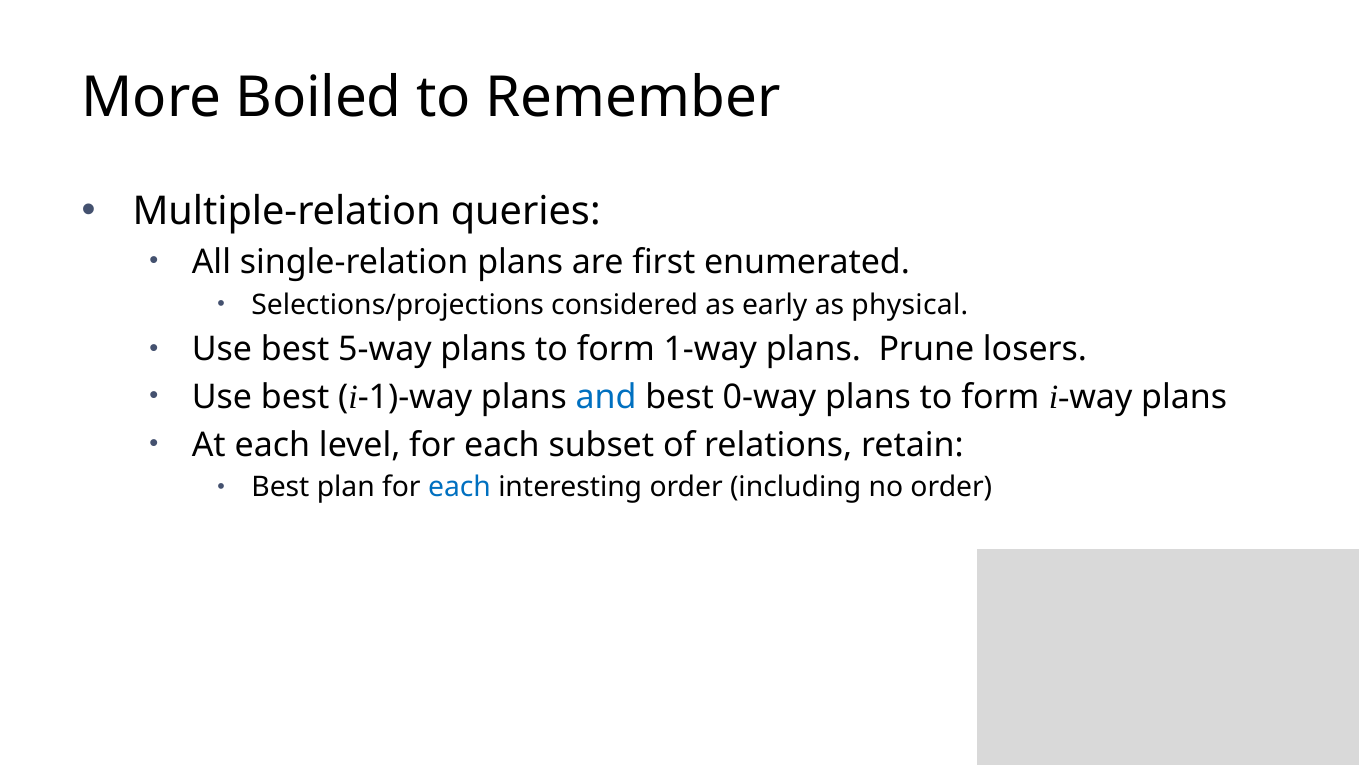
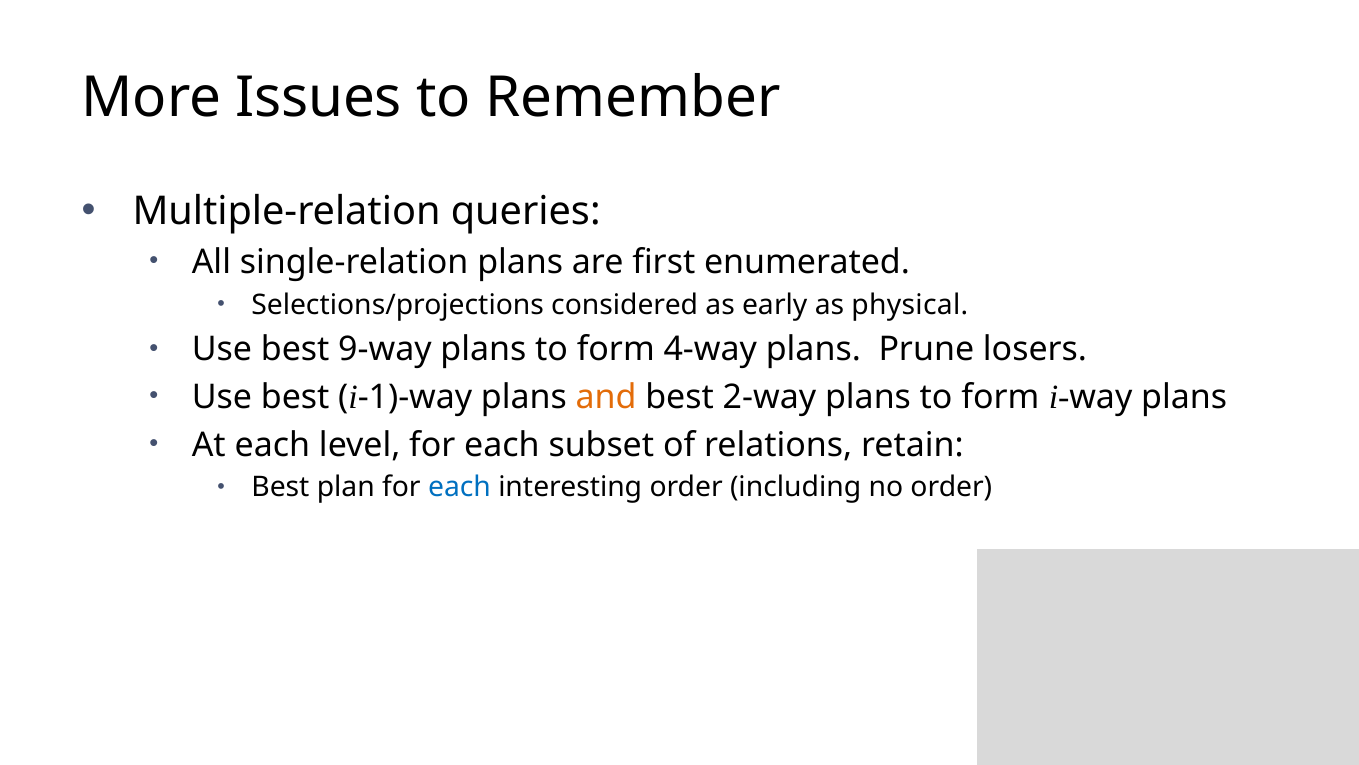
Boiled: Boiled -> Issues
5-way: 5-way -> 9-way
1-way: 1-way -> 4-way
and colour: blue -> orange
0-way: 0-way -> 2-way
